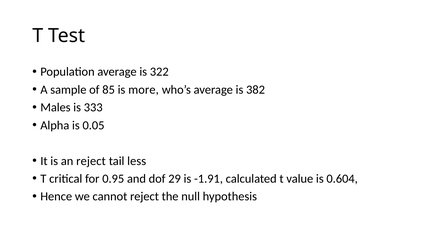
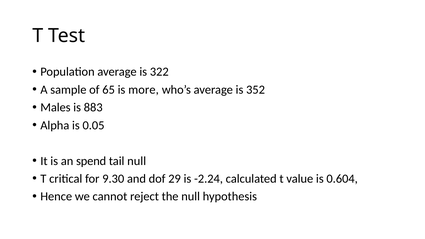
85: 85 -> 65
382: 382 -> 352
333: 333 -> 883
an reject: reject -> spend
tail less: less -> null
0.95: 0.95 -> 9.30
-1.91: -1.91 -> -2.24
